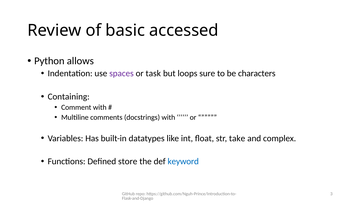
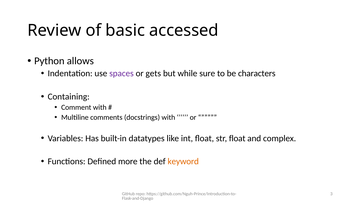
task: task -> gets
loops: loops -> while
str take: take -> float
store: store -> more
keyword colour: blue -> orange
